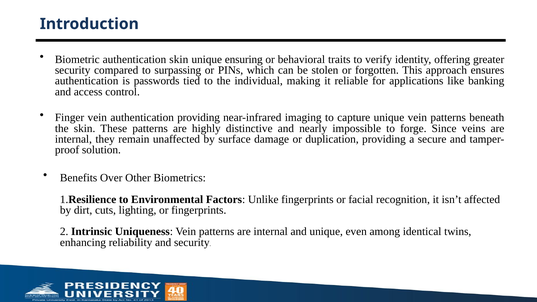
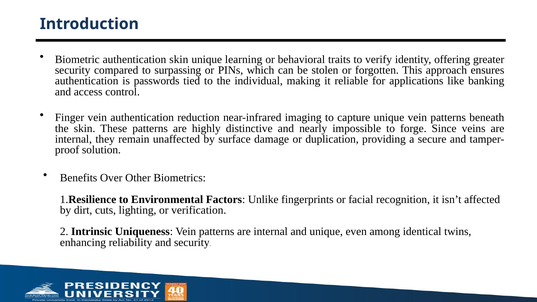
ensuring: ensuring -> learning
authentication providing: providing -> reduction
or fingerprints: fingerprints -> verification
